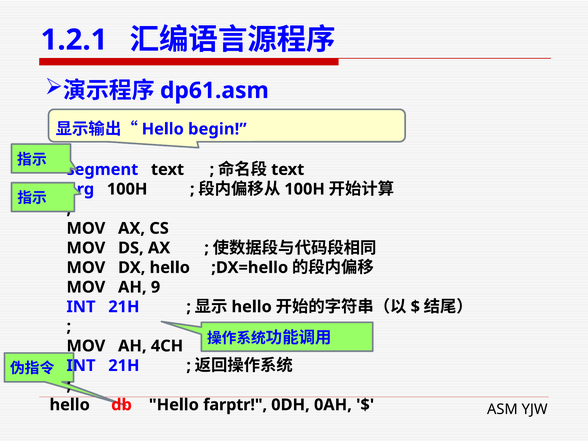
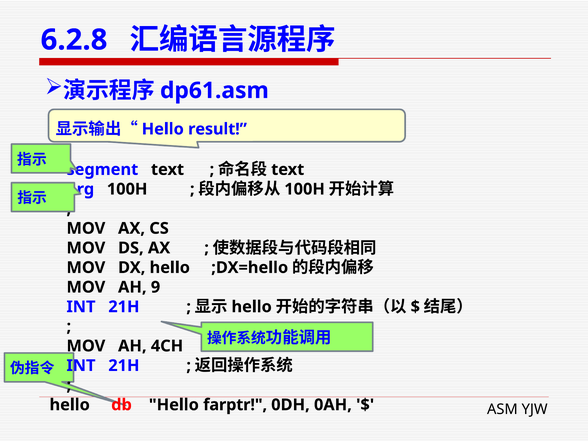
1.2.1: 1.2.1 -> 6.2.8
begin: begin -> result
